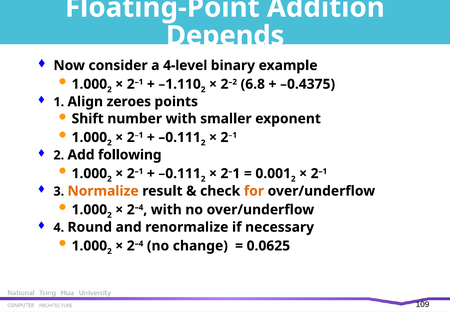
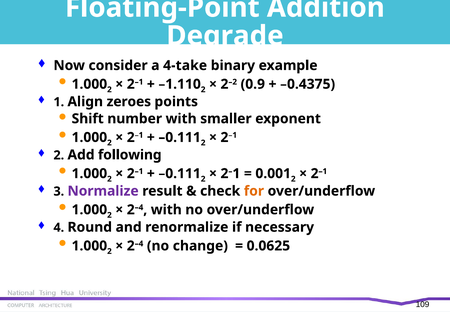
Depends: Depends -> Degrade
4-level: 4-level -> 4-take
6.8: 6.8 -> 0.9
Normalize colour: orange -> purple
